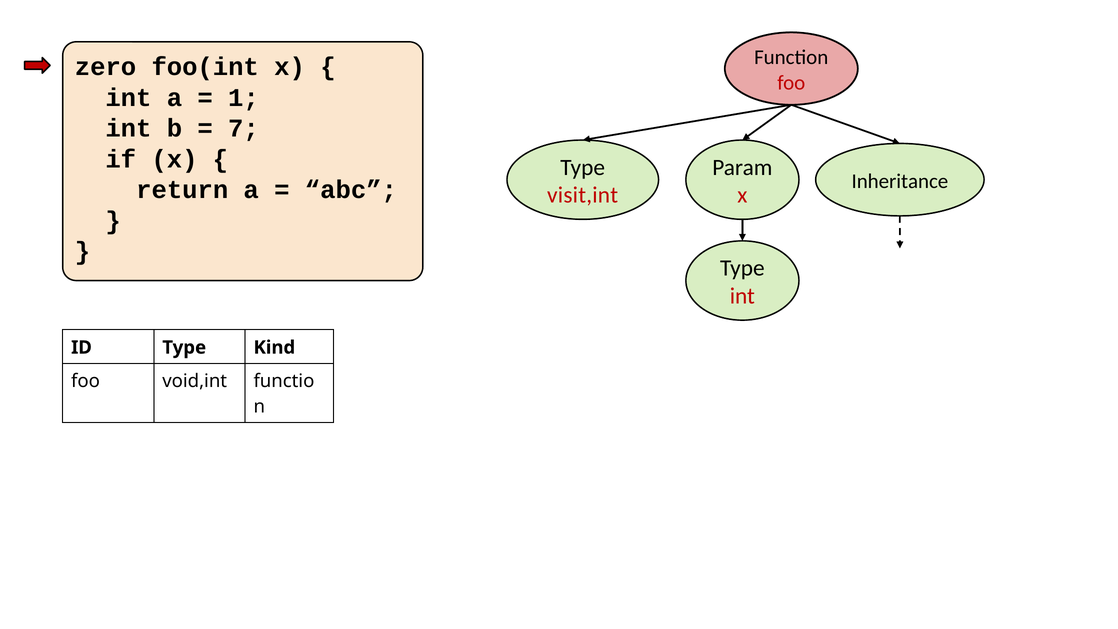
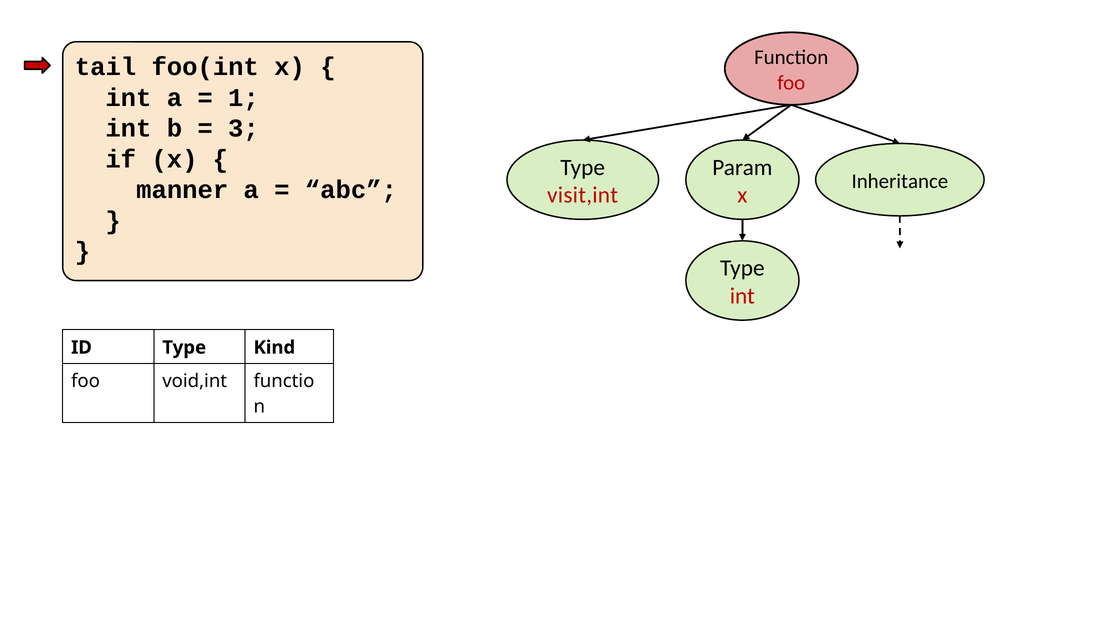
zero: zero -> tail
7: 7 -> 3
return: return -> manner
